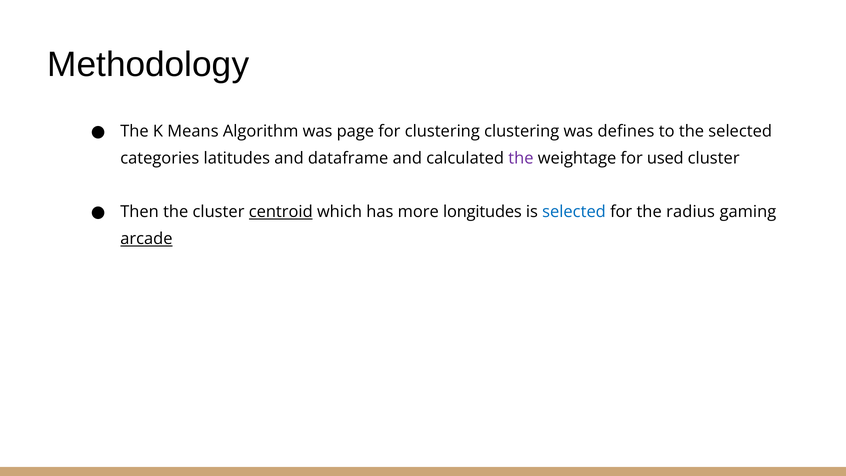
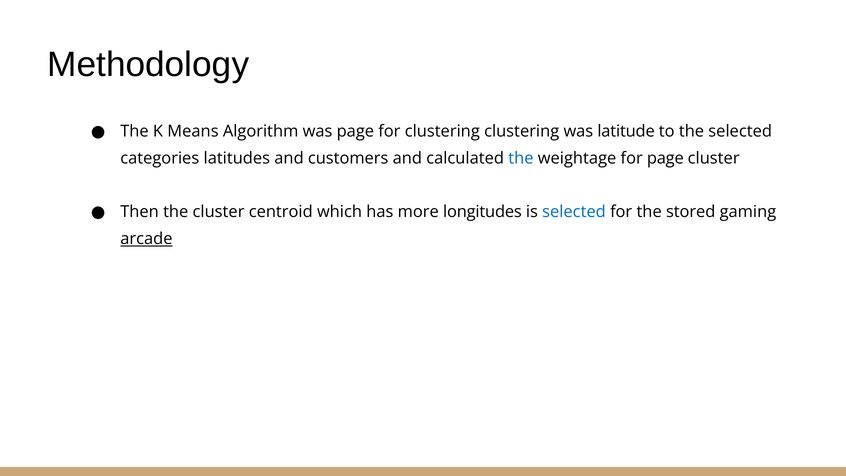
defines: defines -> latitude
dataframe: dataframe -> customers
the at (521, 158) colour: purple -> blue
for used: used -> page
centroid underline: present -> none
radius: radius -> stored
